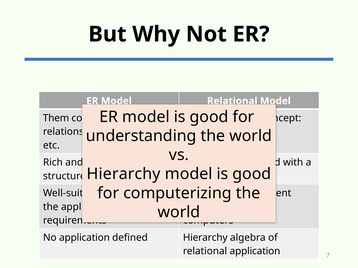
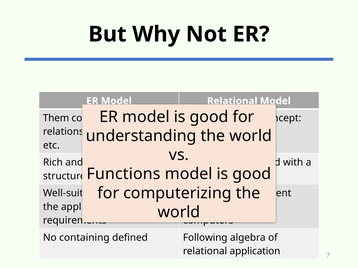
Hierarchy at (124, 174): Hierarchy -> Functions
No application: application -> containing
defined Hierarchy: Hierarchy -> Following
